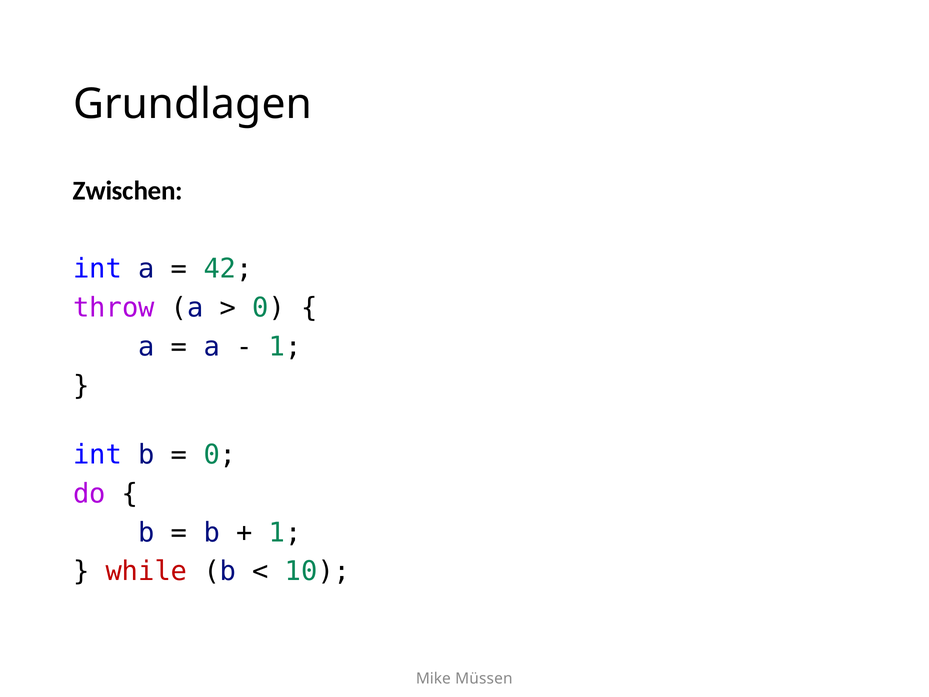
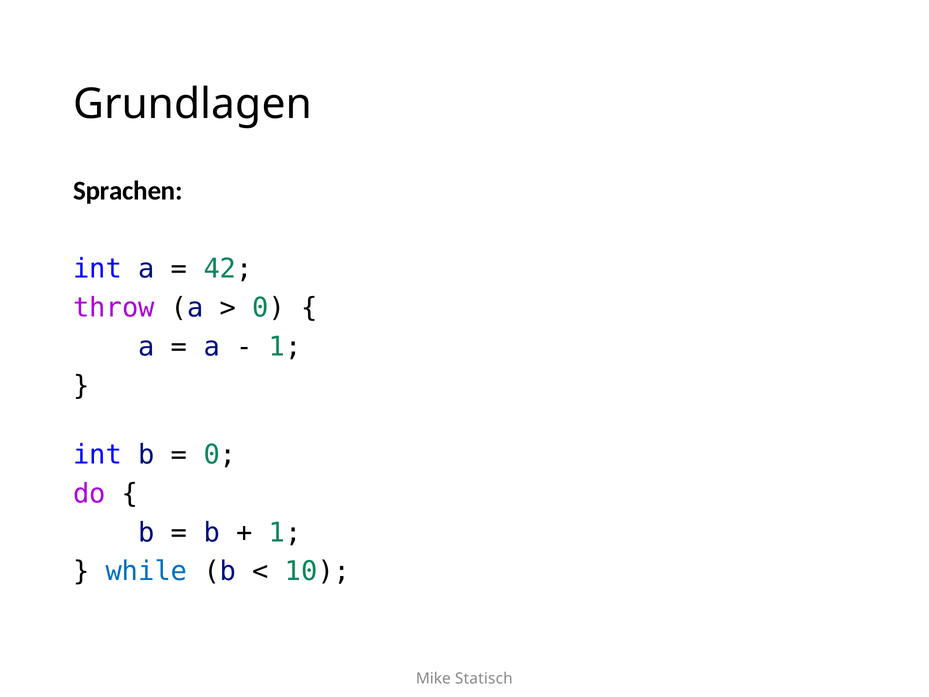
Zwischen: Zwischen -> Sprachen
while colour: red -> blue
Müssen: Müssen -> Statisch
